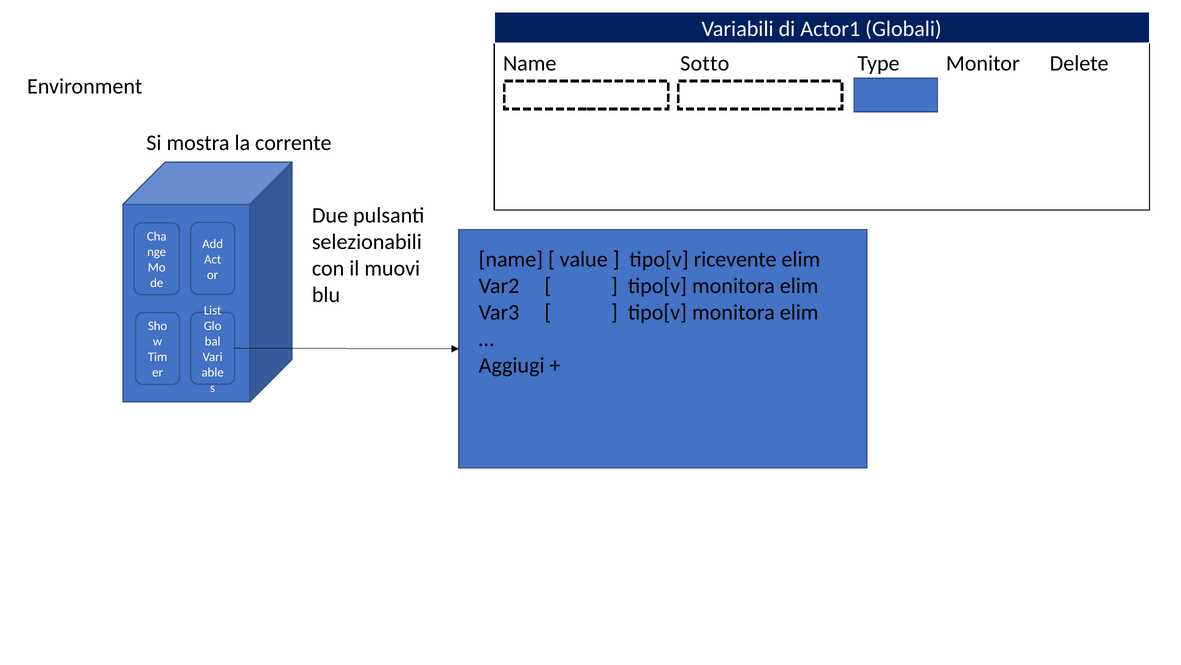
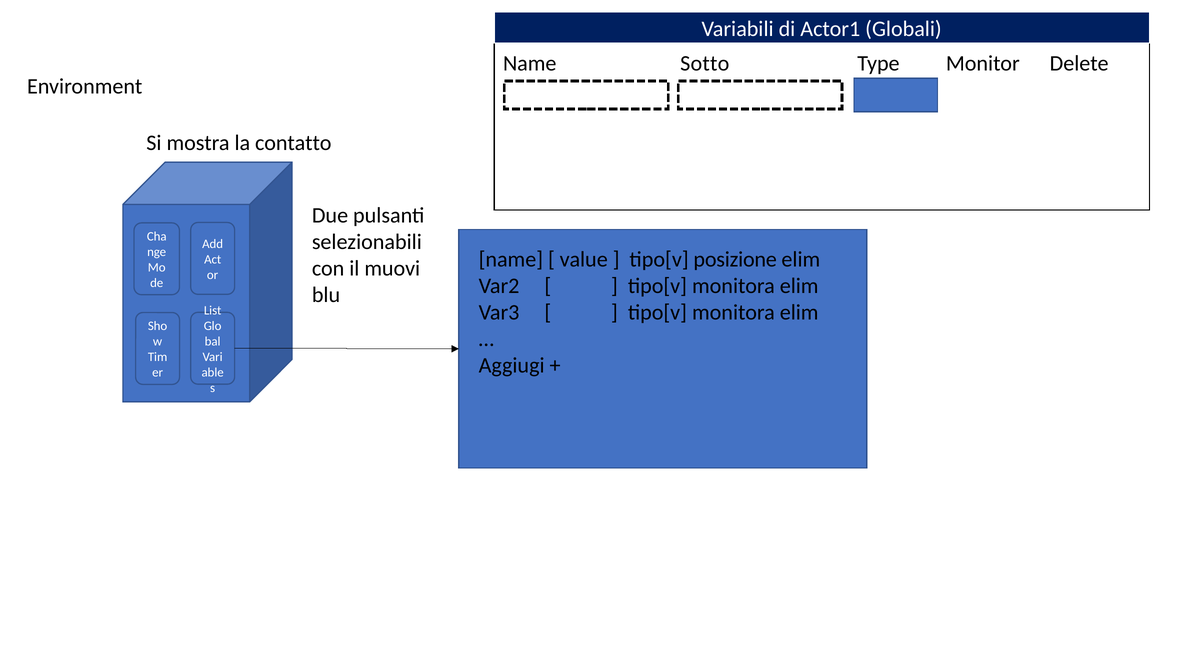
corrente: corrente -> contatto
ricevente: ricevente -> posizione
